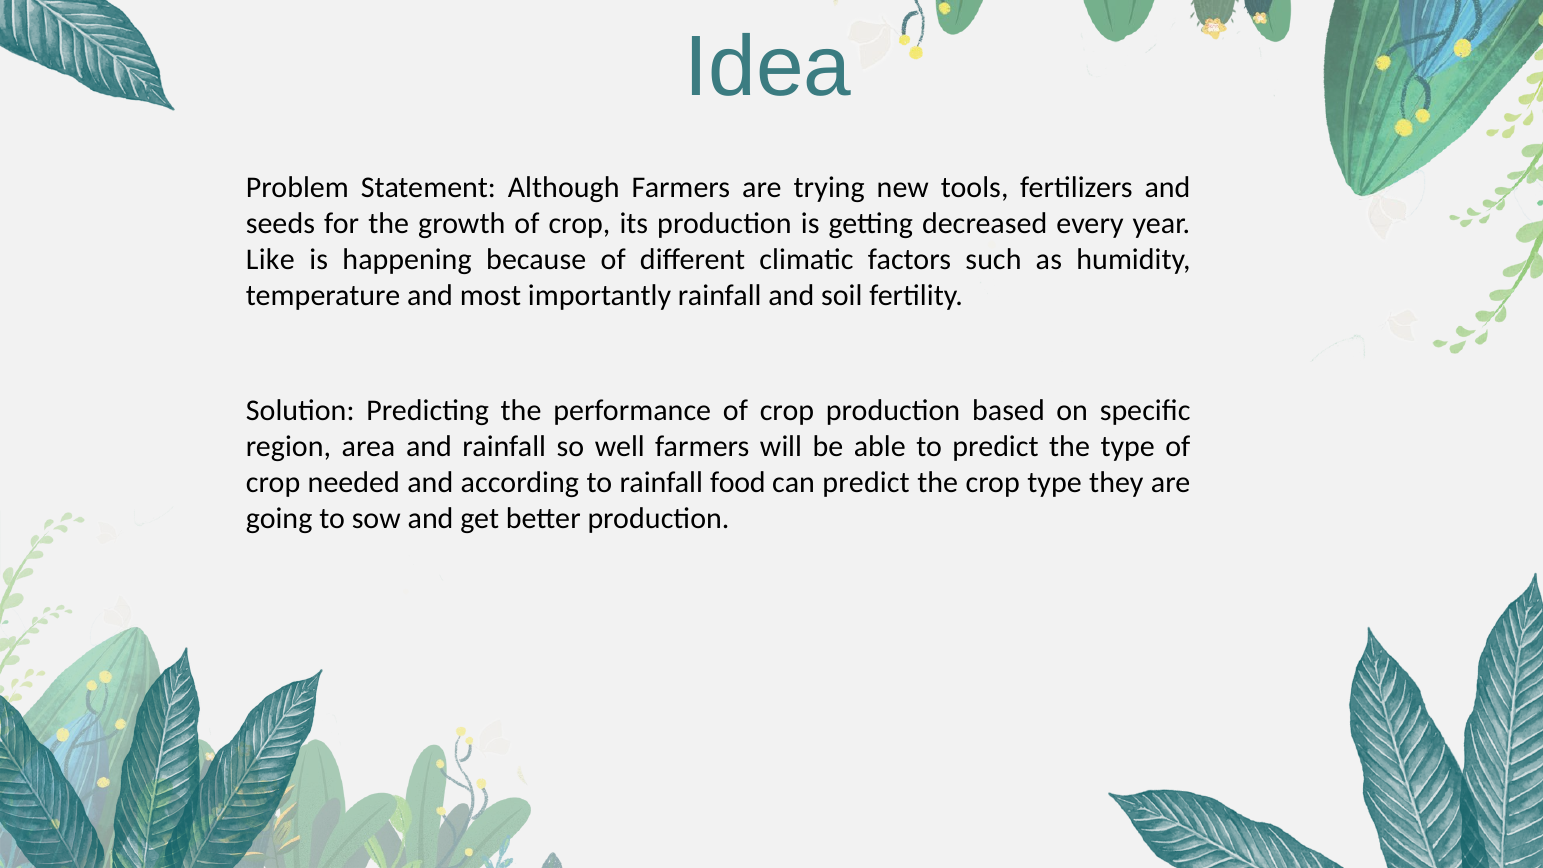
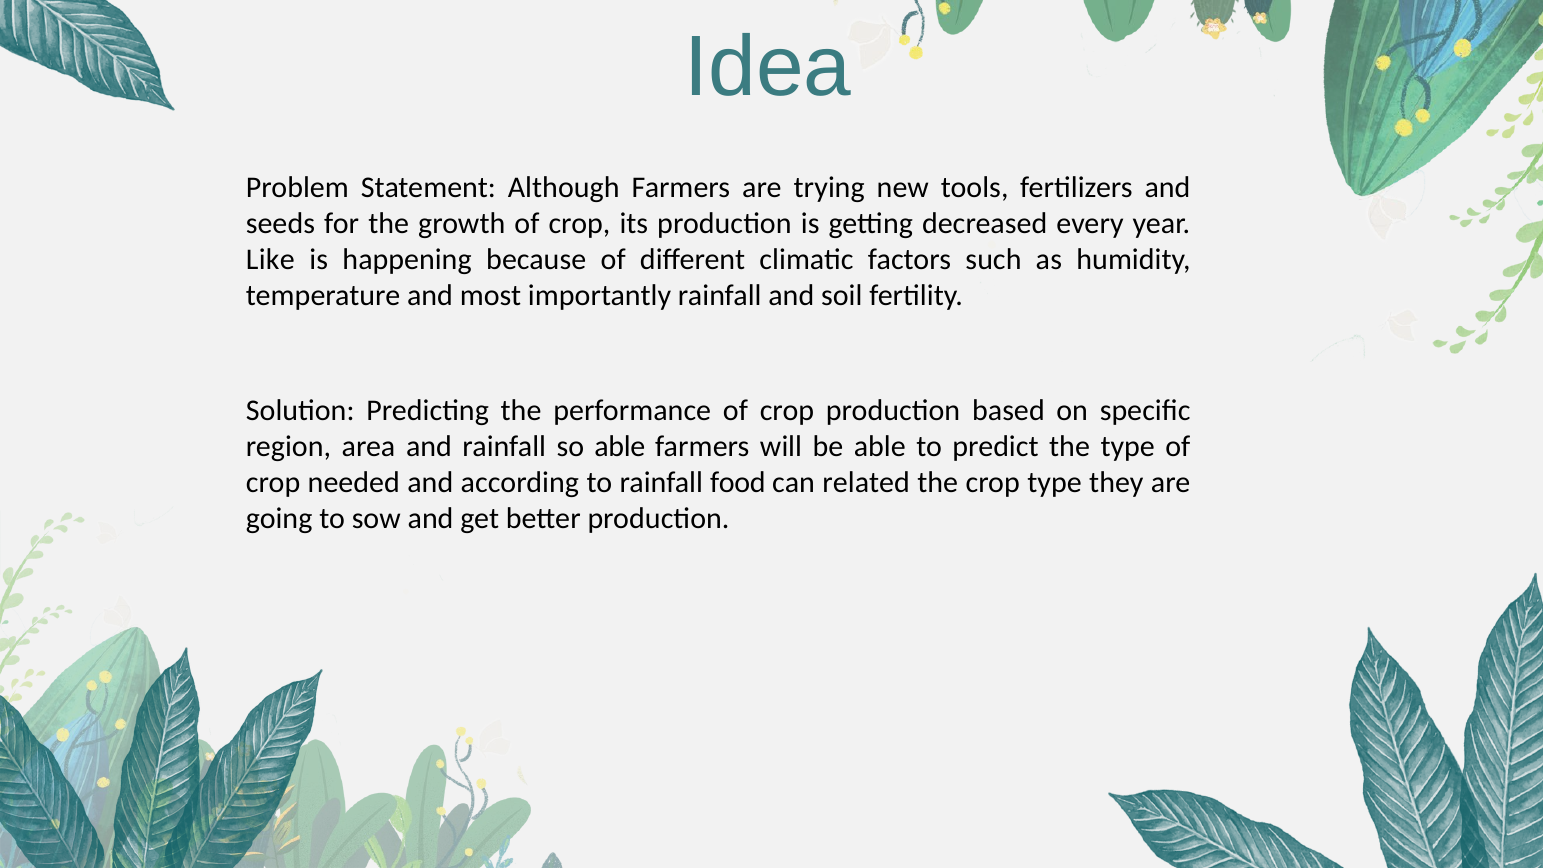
so well: well -> able
can predict: predict -> related
